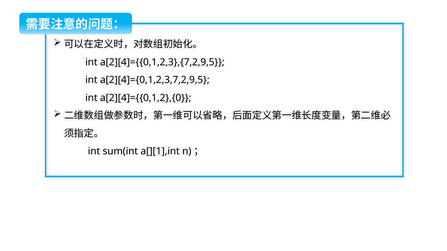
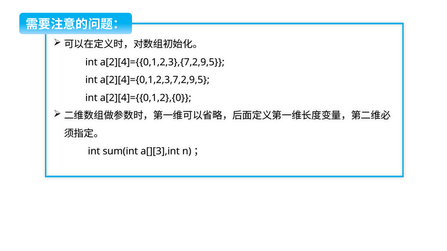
a[][1],int: a[][1],int -> a[][3],int
